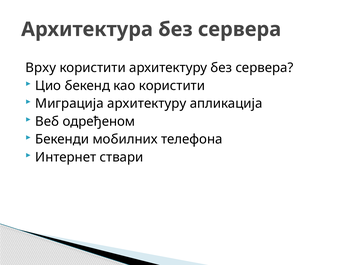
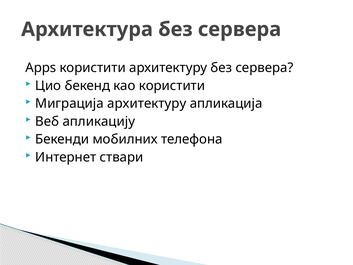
Врху: Врху -> Apps
одређеном: одређеном -> апликацију
